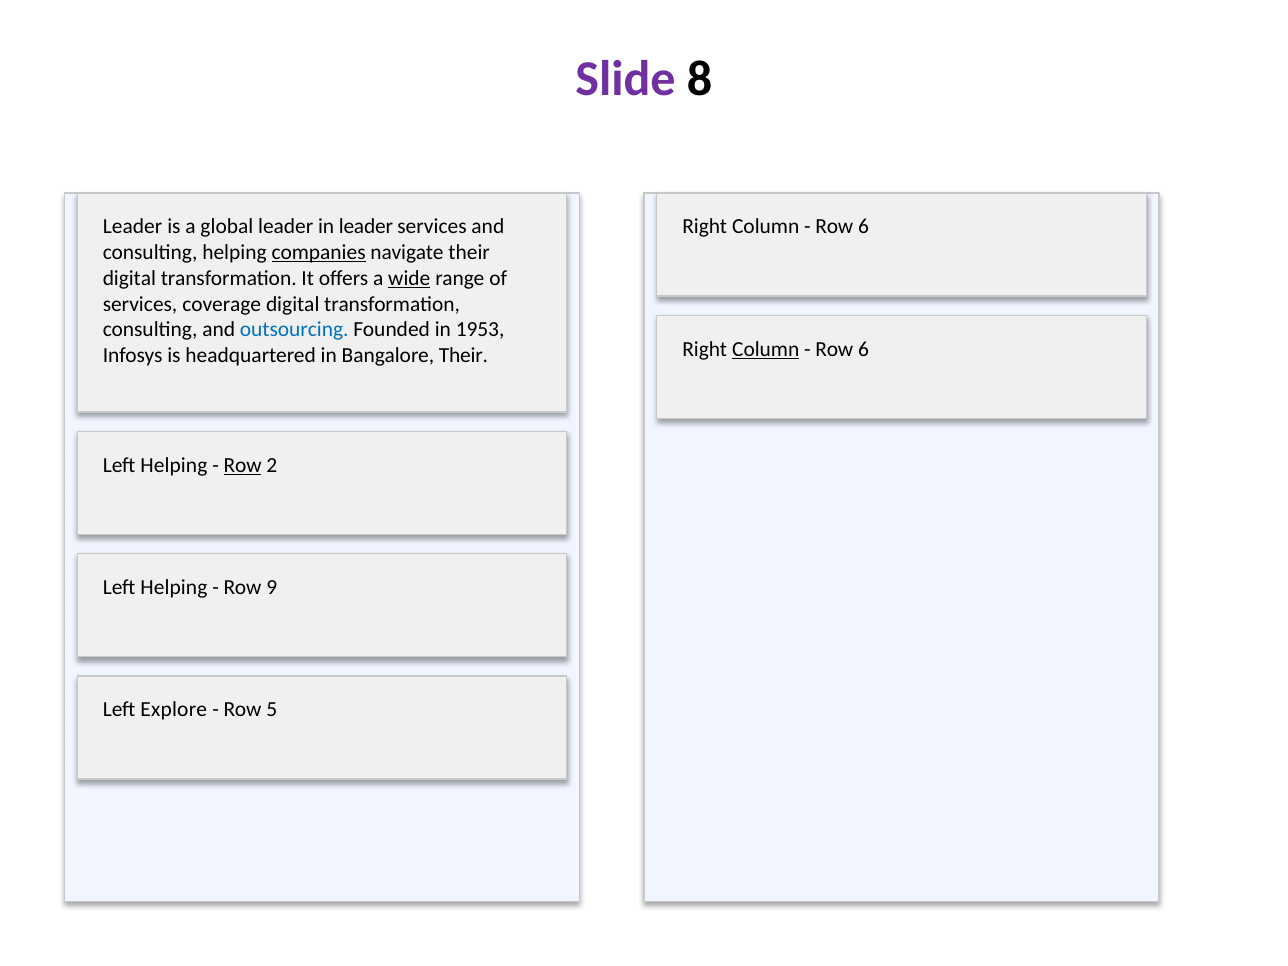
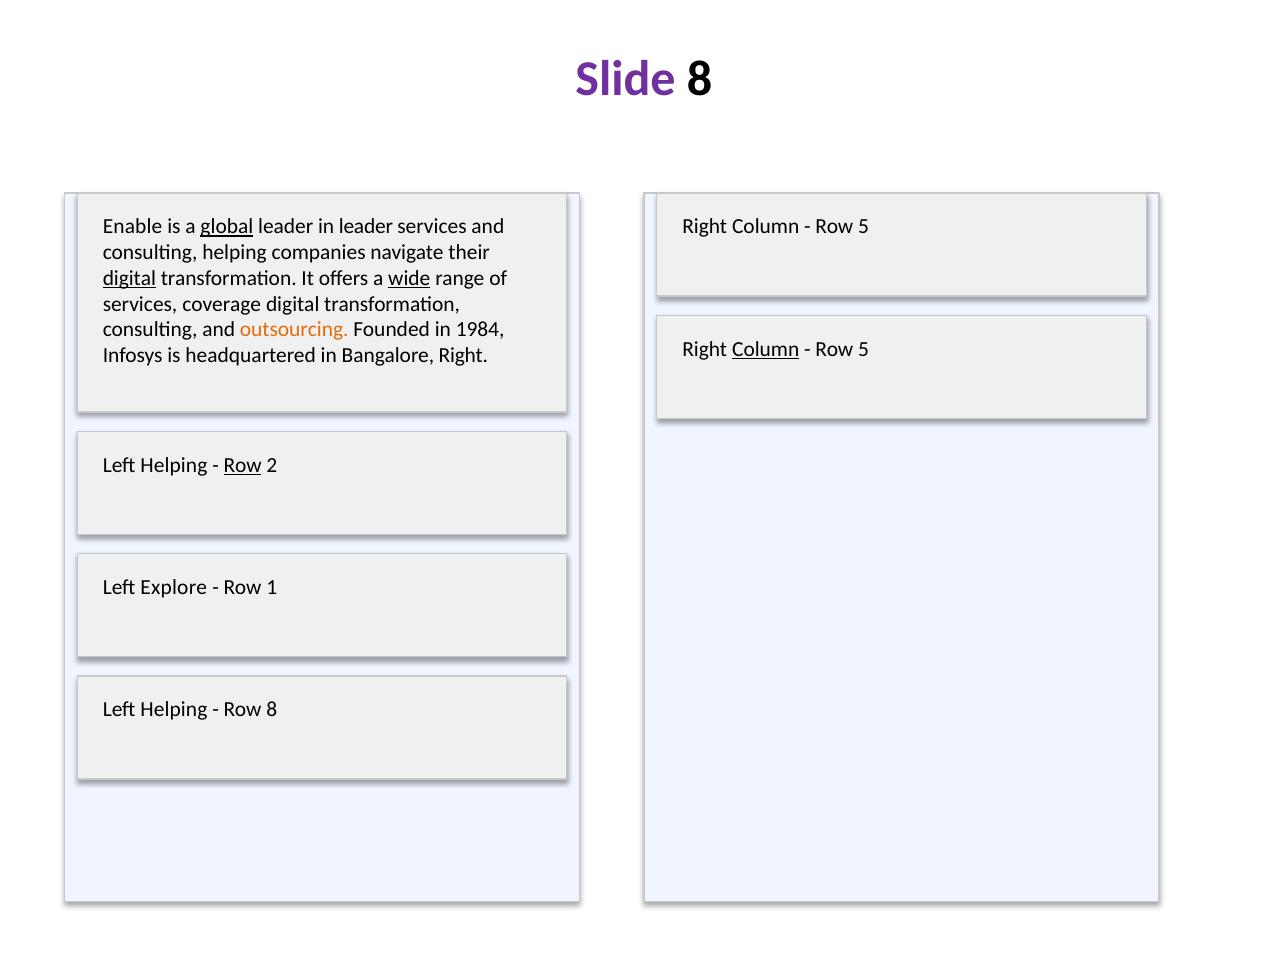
Leader at (133, 227): Leader -> Enable
global underline: none -> present
6 at (864, 227): 6 -> 5
companies underline: present -> none
digital at (129, 278) underline: none -> present
outsourcing colour: blue -> orange
1953: 1953 -> 1984
6 at (864, 349): 6 -> 5
Bangalore Their: Their -> Right
Helping at (174, 587): Helping -> Explore
9: 9 -> 1
Explore at (174, 710): Explore -> Helping
Row 5: 5 -> 8
